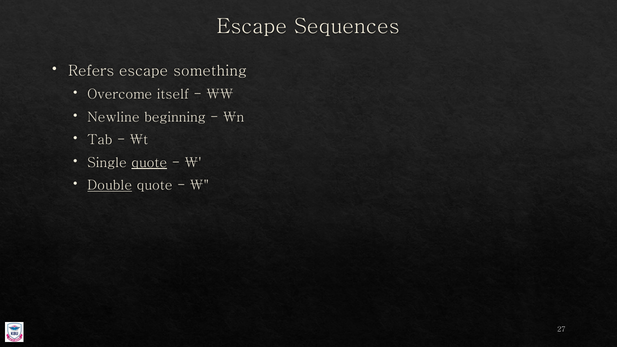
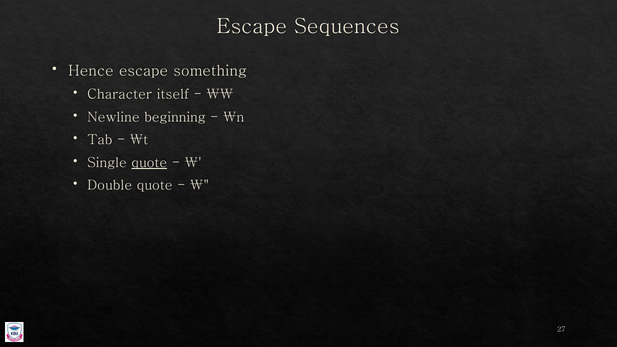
Refers: Refers -> Hence
Overcome: Overcome -> Character
Double underline: present -> none
